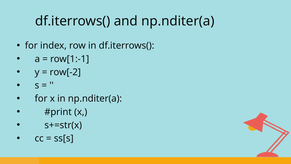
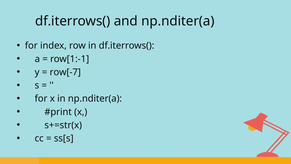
row[-2: row[-2 -> row[-7
